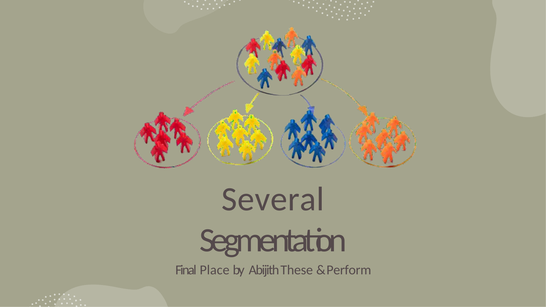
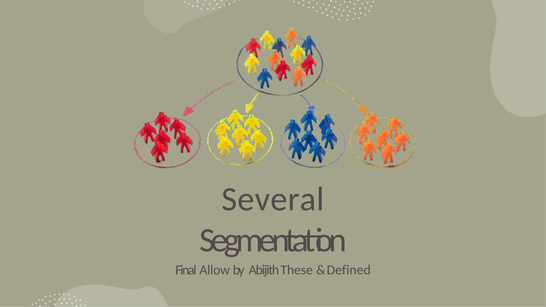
Place: Place -> Allow
Perform: Perform -> Defined
